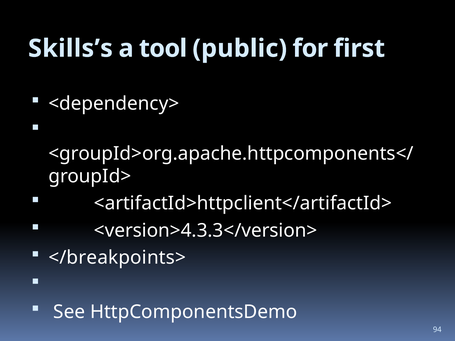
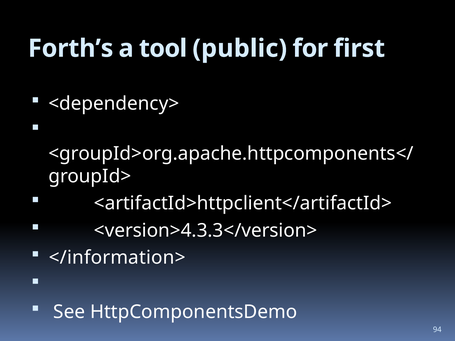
Skills’s: Skills’s -> Forth’s
</breakpoints>: </breakpoints> -> </information>
